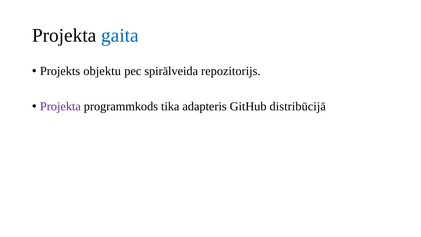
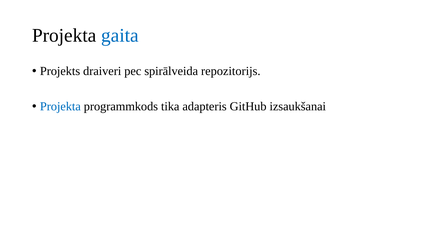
objektu: objektu -> draiveri
Projekta at (60, 106) colour: purple -> blue
distribūcijā: distribūcijā -> izsaukšanai
